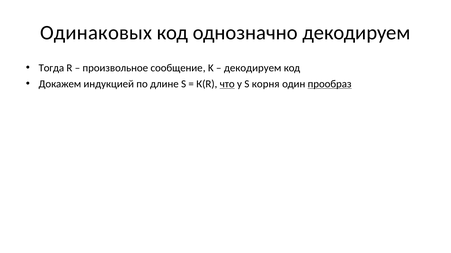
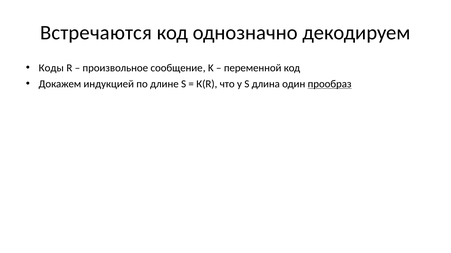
Одинаковых: Одинаковых -> Встречаются
Тогда: Тогда -> Коды
декодируем at (253, 68): декодируем -> переменной
что at (227, 84) underline: present -> none
S корня: корня -> длина
